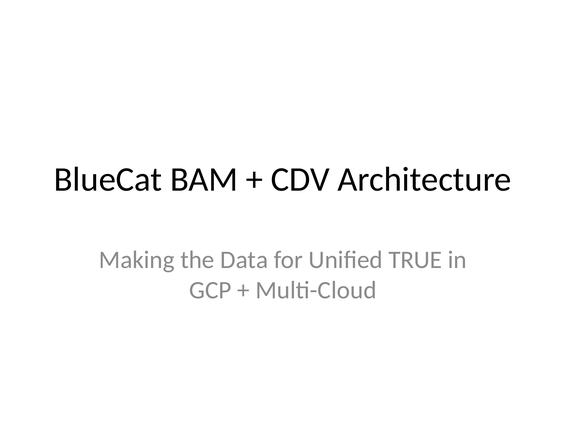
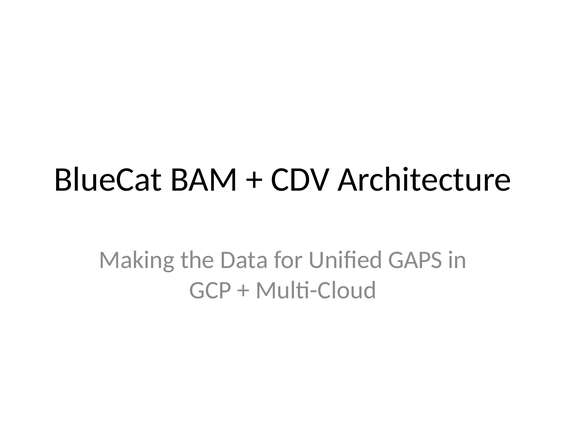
TRUE: TRUE -> GAPS
